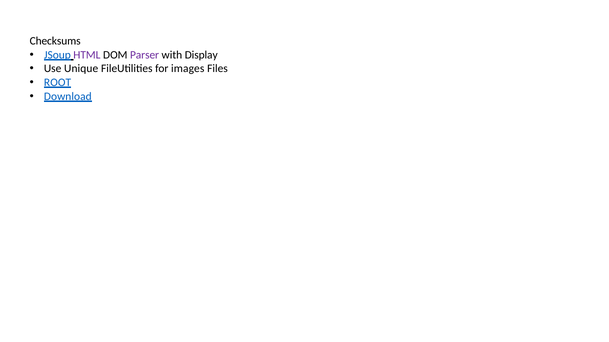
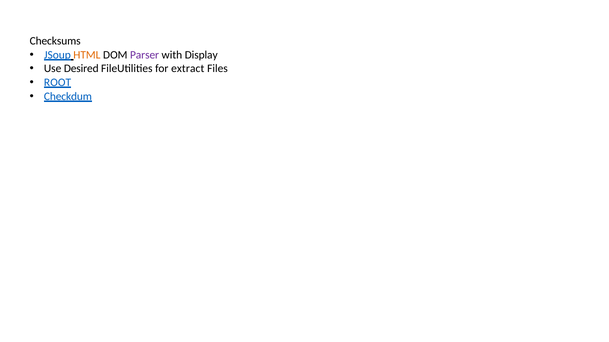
HTML colour: purple -> orange
Unique: Unique -> Desired
images: images -> extract
Download: Download -> Checkdum
